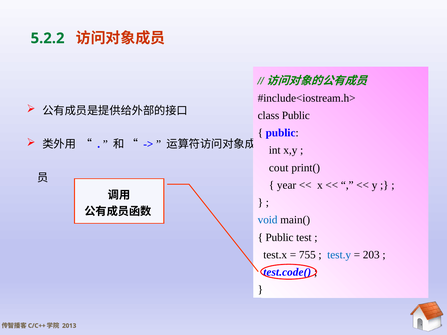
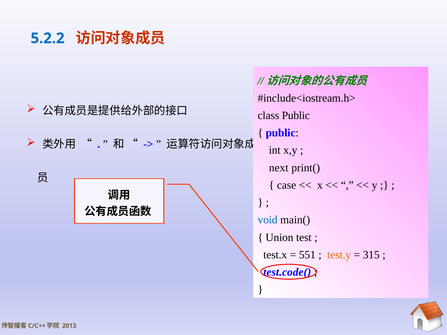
5.2.2 colour: green -> blue
cout: cout -> next
year: year -> case
Public at (280, 238): Public -> Union
755: 755 -> 551
test.y colour: blue -> orange
203: 203 -> 315
